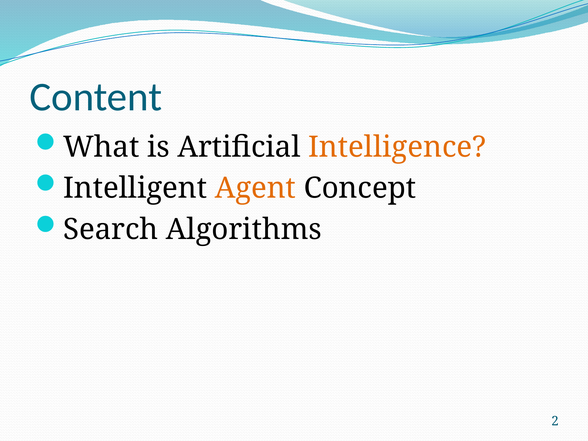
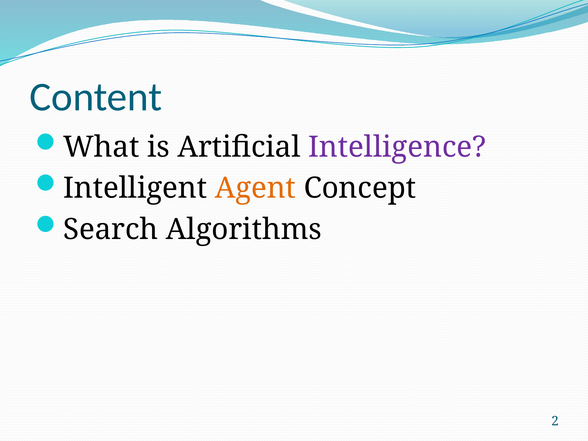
Intelligence colour: orange -> purple
